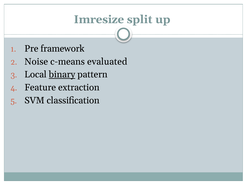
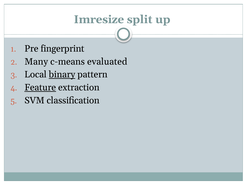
framework: framework -> fingerprint
Noise: Noise -> Many
Feature underline: none -> present
